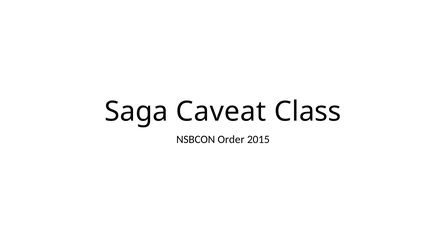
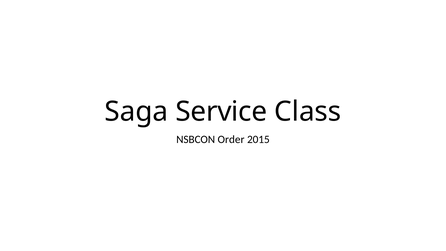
Caveat: Caveat -> Service
